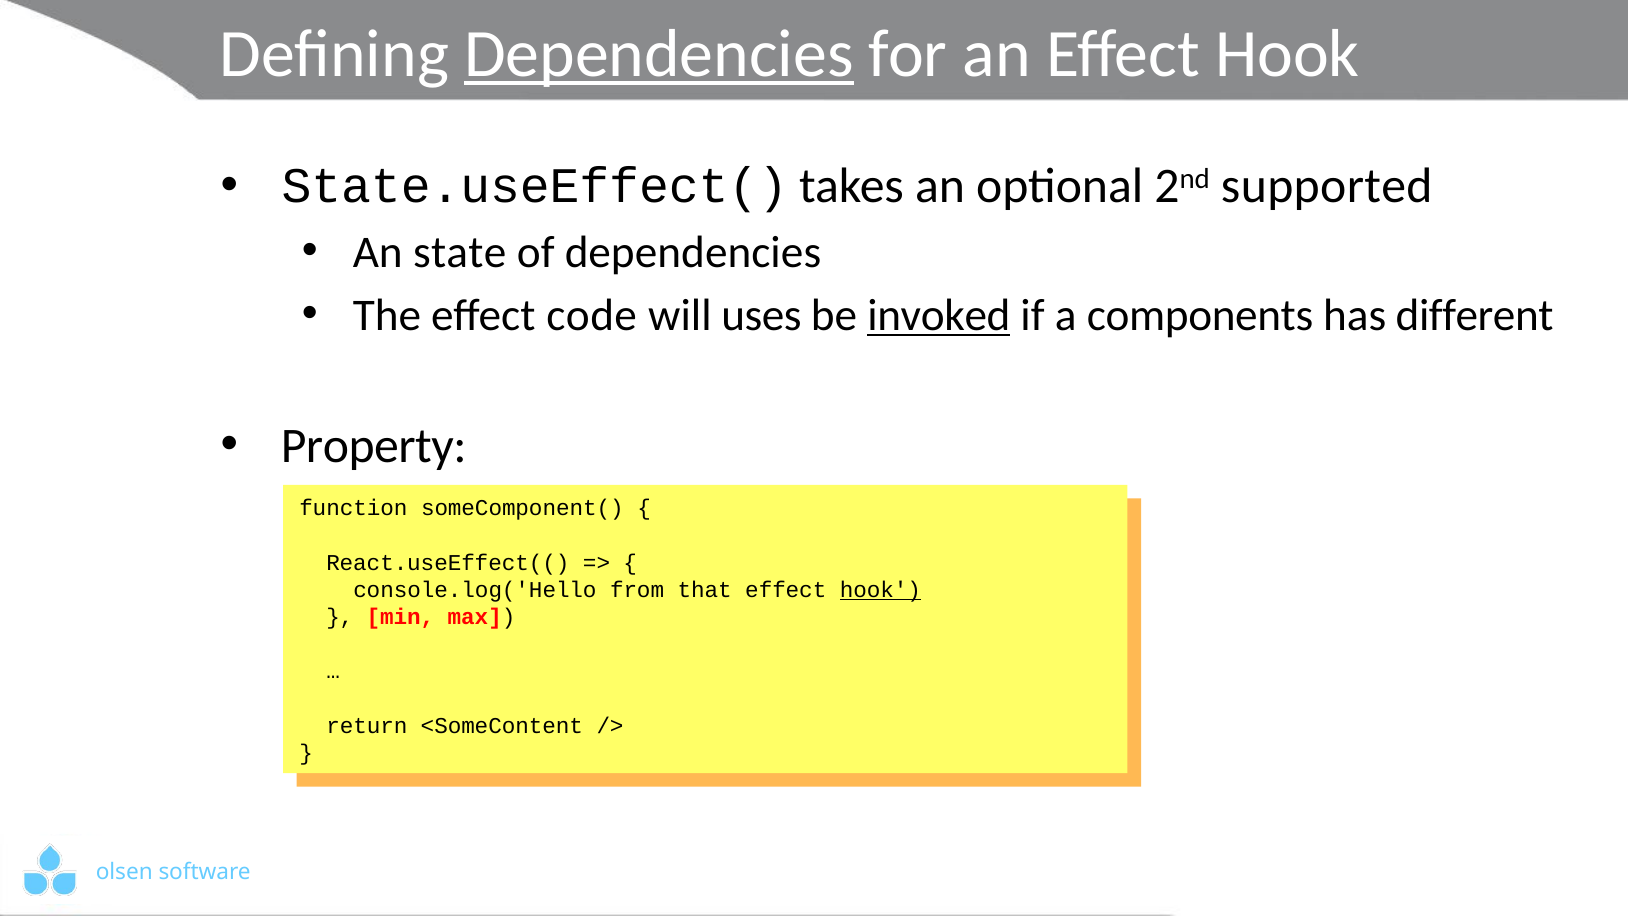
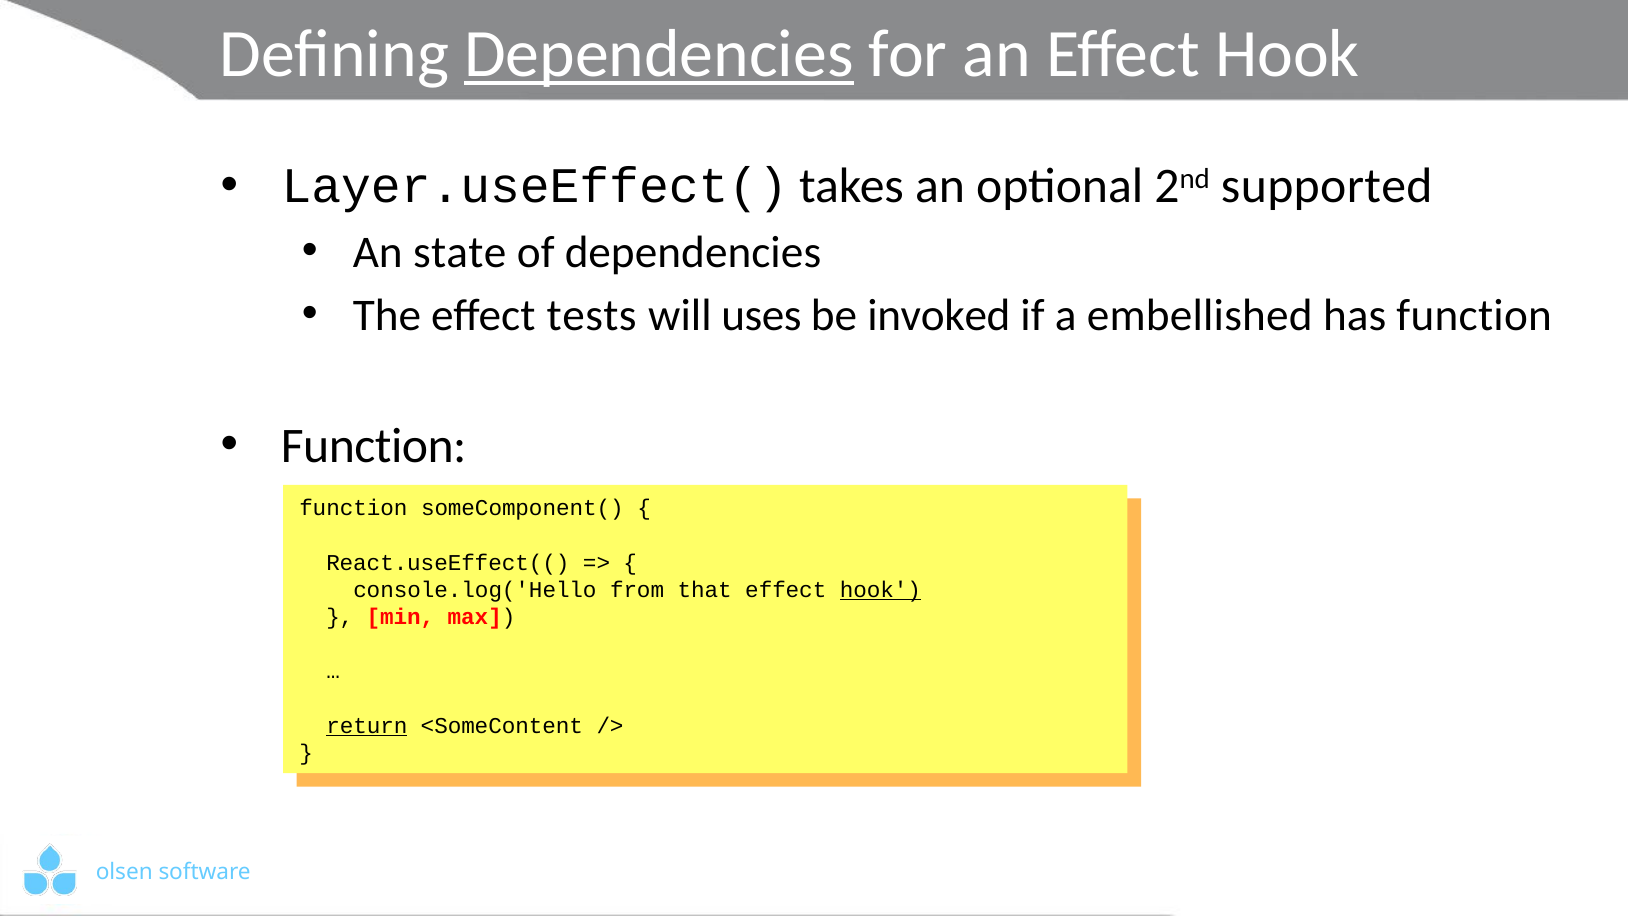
State.useEffect(: State.useEffect( -> Layer.useEffect(
code: code -> tests
invoked underline: present -> none
components: components -> embellished
has different: different -> function
Property at (374, 446): Property -> Function
return at (367, 726) underline: none -> present
